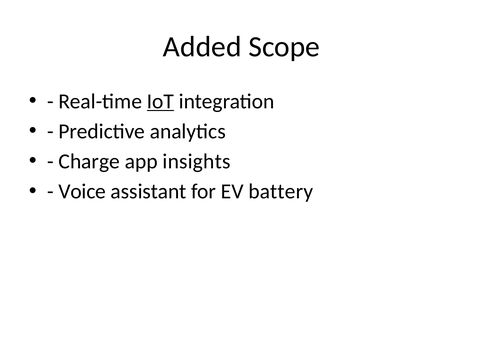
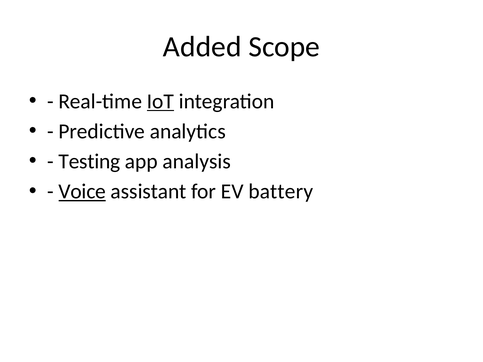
Charge: Charge -> Testing
insights: insights -> analysis
Voice underline: none -> present
